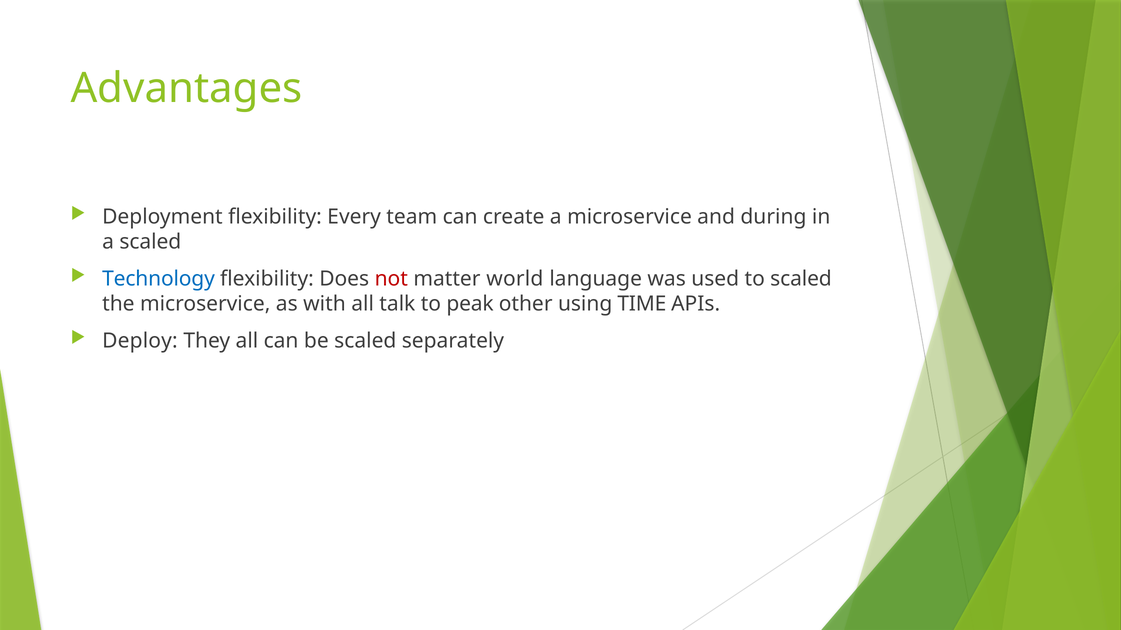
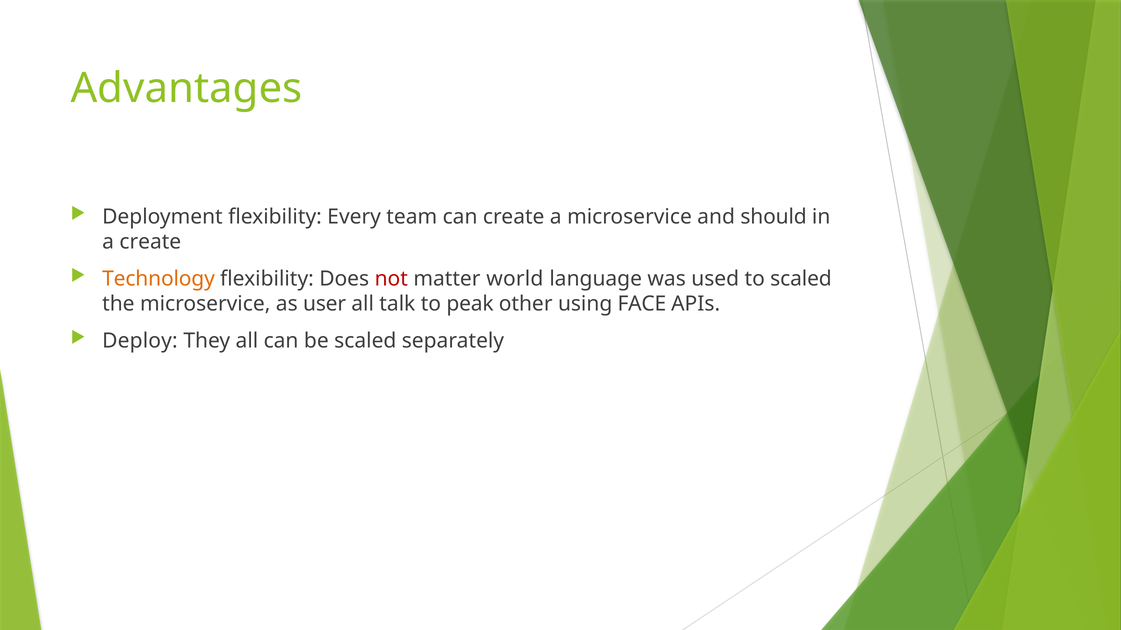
during: during -> should
a scaled: scaled -> create
Technology colour: blue -> orange
with: with -> user
TIME: TIME -> FACE
